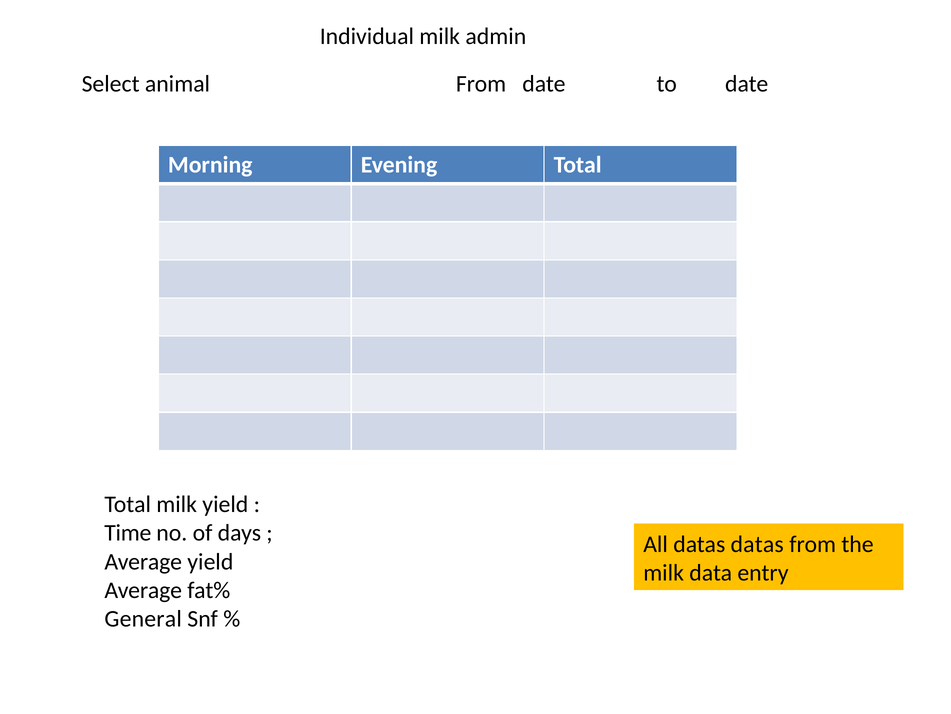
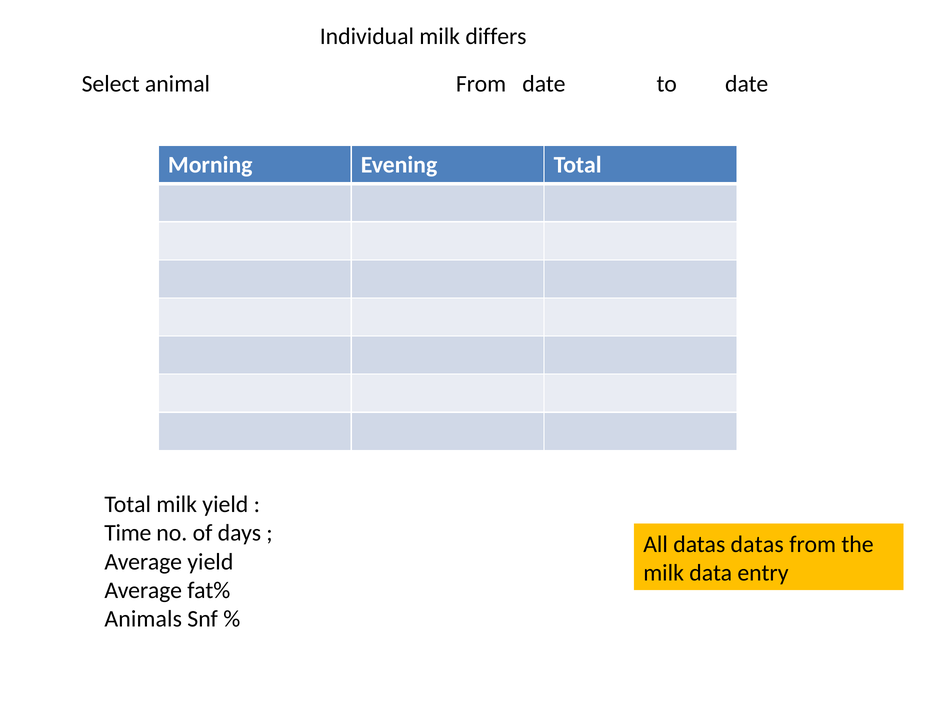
admin: admin -> differs
General: General -> Animals
